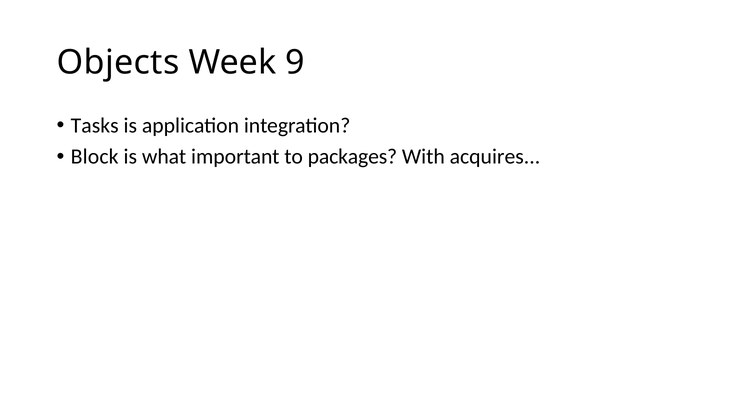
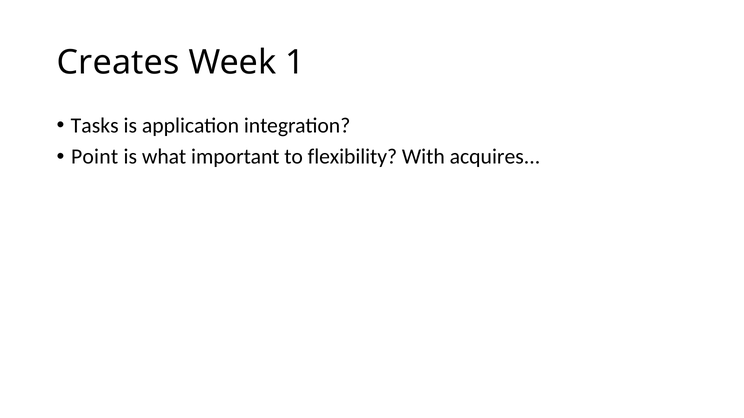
Objects: Objects -> Creates
9: 9 -> 1
Block: Block -> Point
packages: packages -> flexibility
